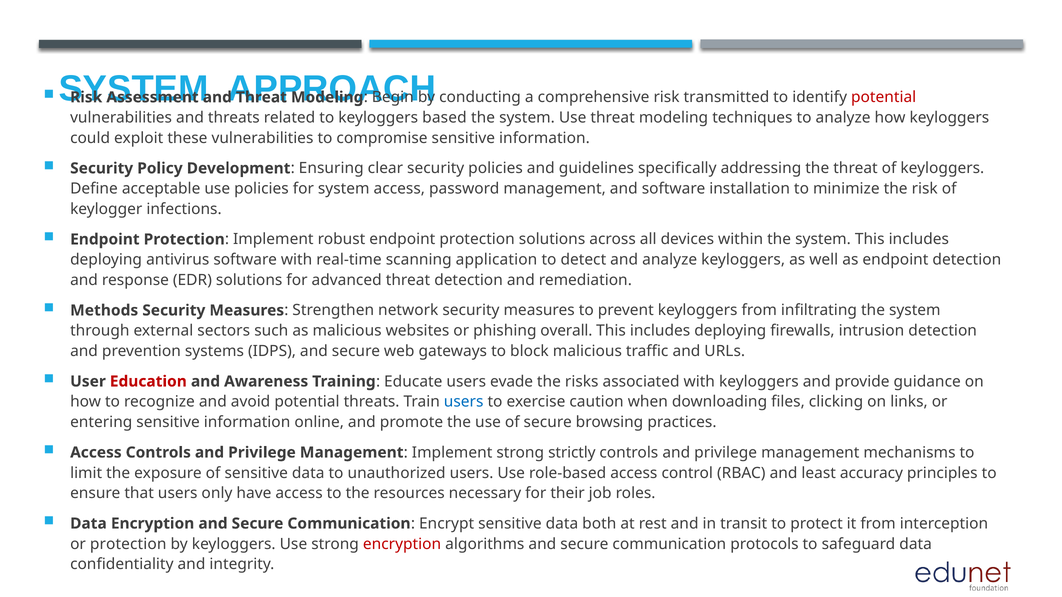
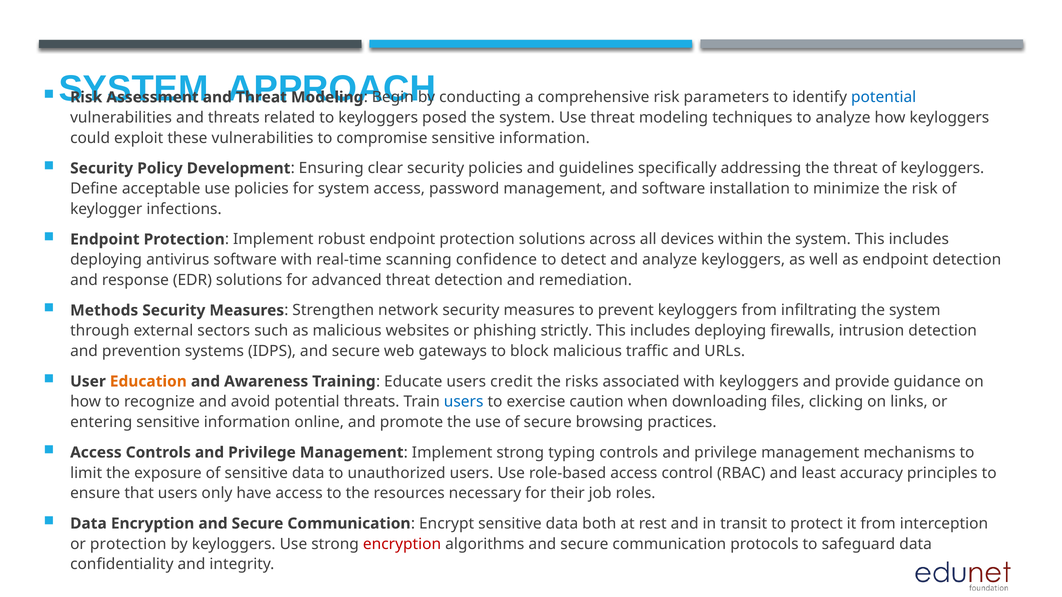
transmitted: transmitted -> parameters
potential at (884, 97) colour: red -> blue
based: based -> posed
application: application -> confidence
overall: overall -> strictly
Education colour: red -> orange
evade: evade -> credit
strictly: strictly -> typing
